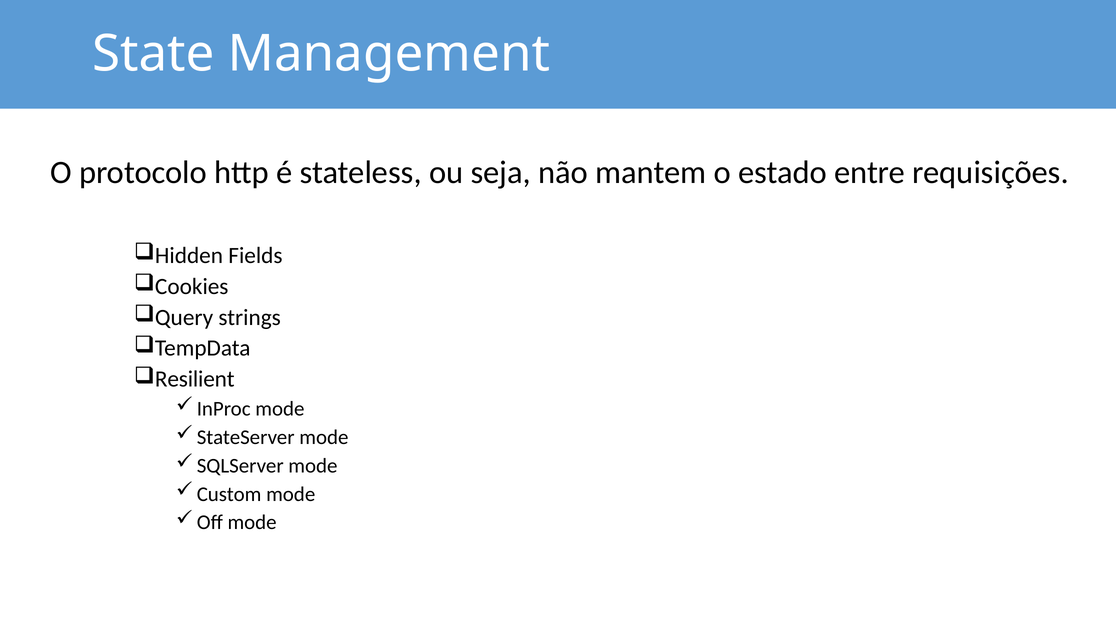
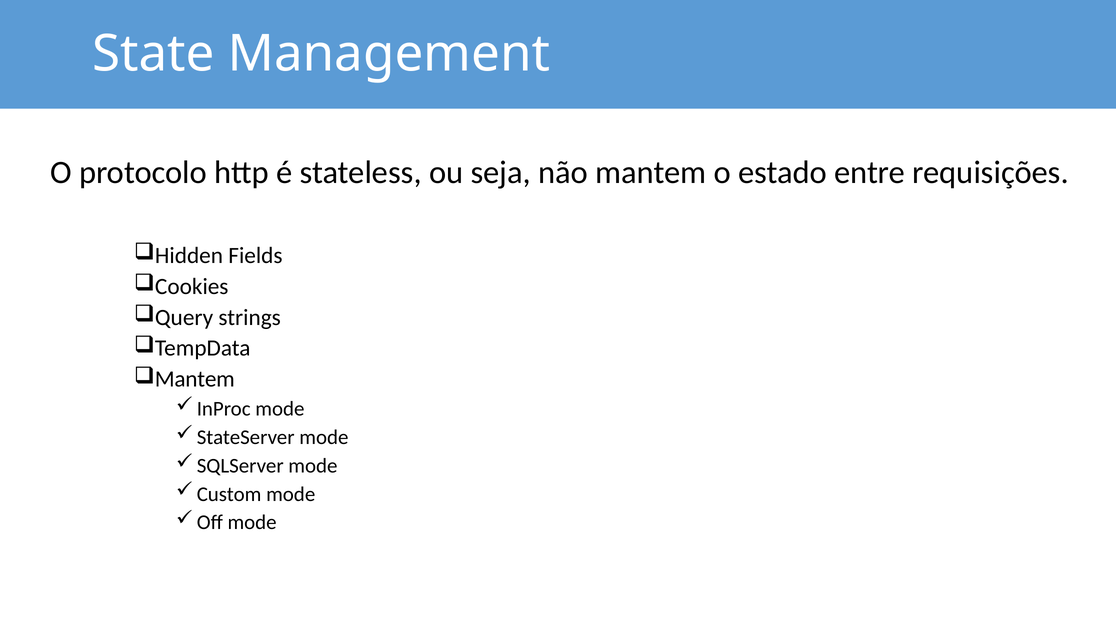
Resilient at (195, 379): Resilient -> Mantem
